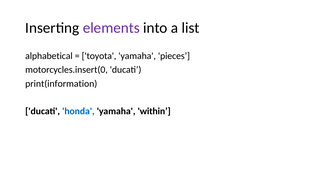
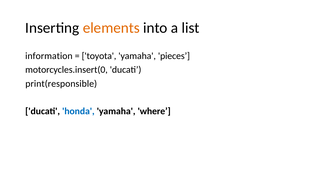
elements colour: purple -> orange
alphabetical: alphabetical -> information
print(information: print(information -> print(responsible
within: within -> where
